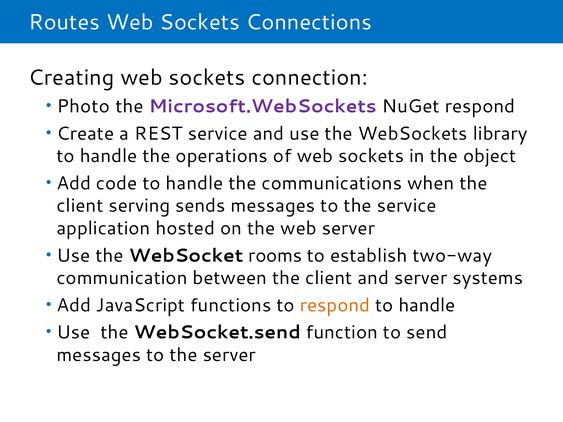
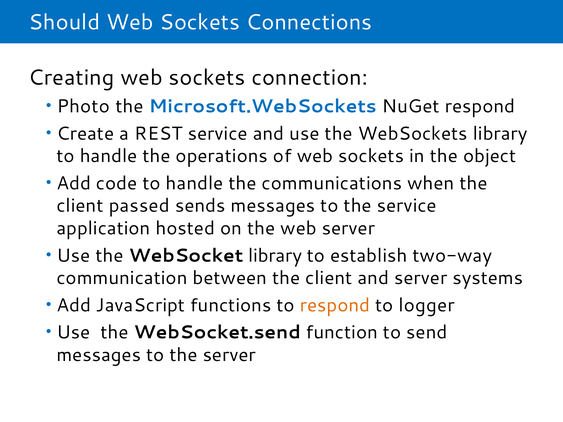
Routes: Routes -> Should
Microsoft.WebSockets colour: purple -> blue
serving: serving -> passed
WebSocket rooms: rooms -> library
handle at (427, 305): handle -> logger
